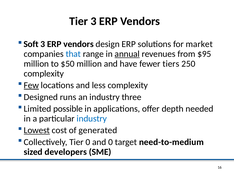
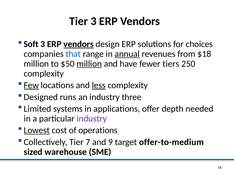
vendors at (79, 44) underline: none -> present
market: market -> choices
$95: $95 -> $18
million at (89, 64) underline: none -> present
less underline: none -> present
possible: possible -> systems
industry at (92, 119) colour: blue -> purple
generated: generated -> operations
Tier 0: 0 -> 7
and 0: 0 -> 9
need-to-medium: need-to-medium -> offer-to-medium
developers: developers -> warehouse
